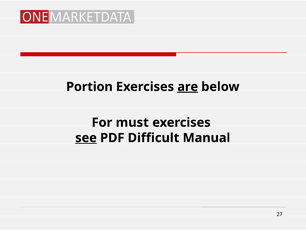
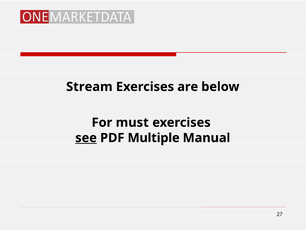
Portion: Portion -> Stream
are underline: present -> none
Difficult: Difficult -> Multiple
